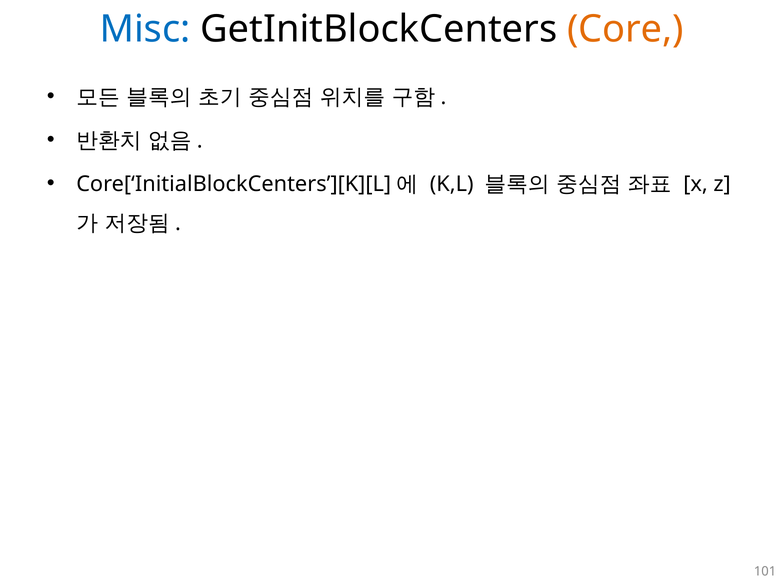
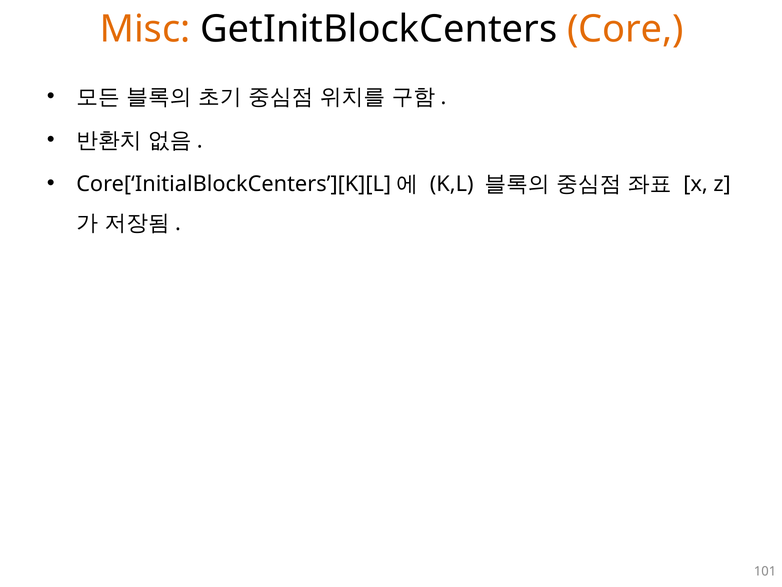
Misc colour: blue -> orange
